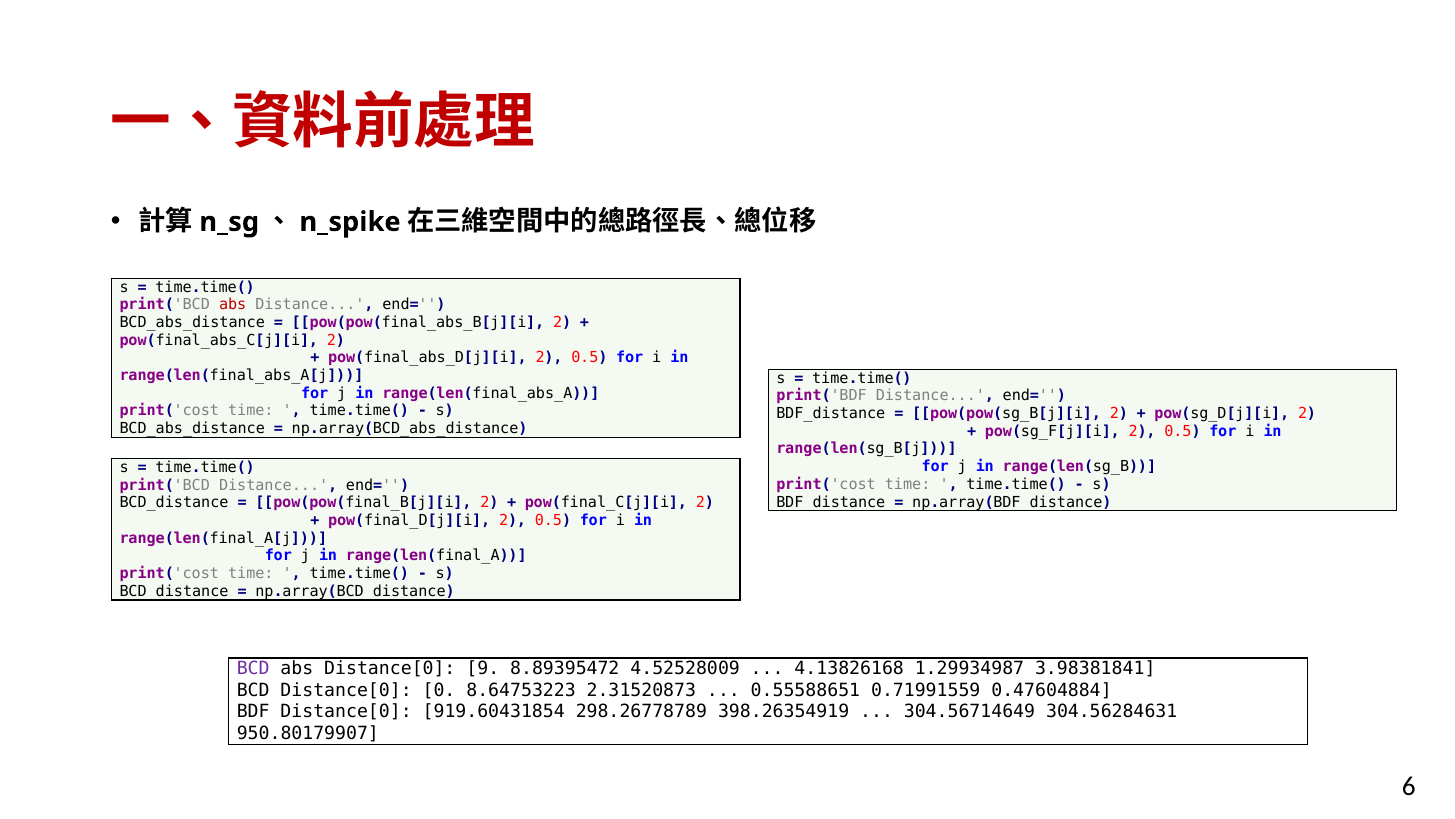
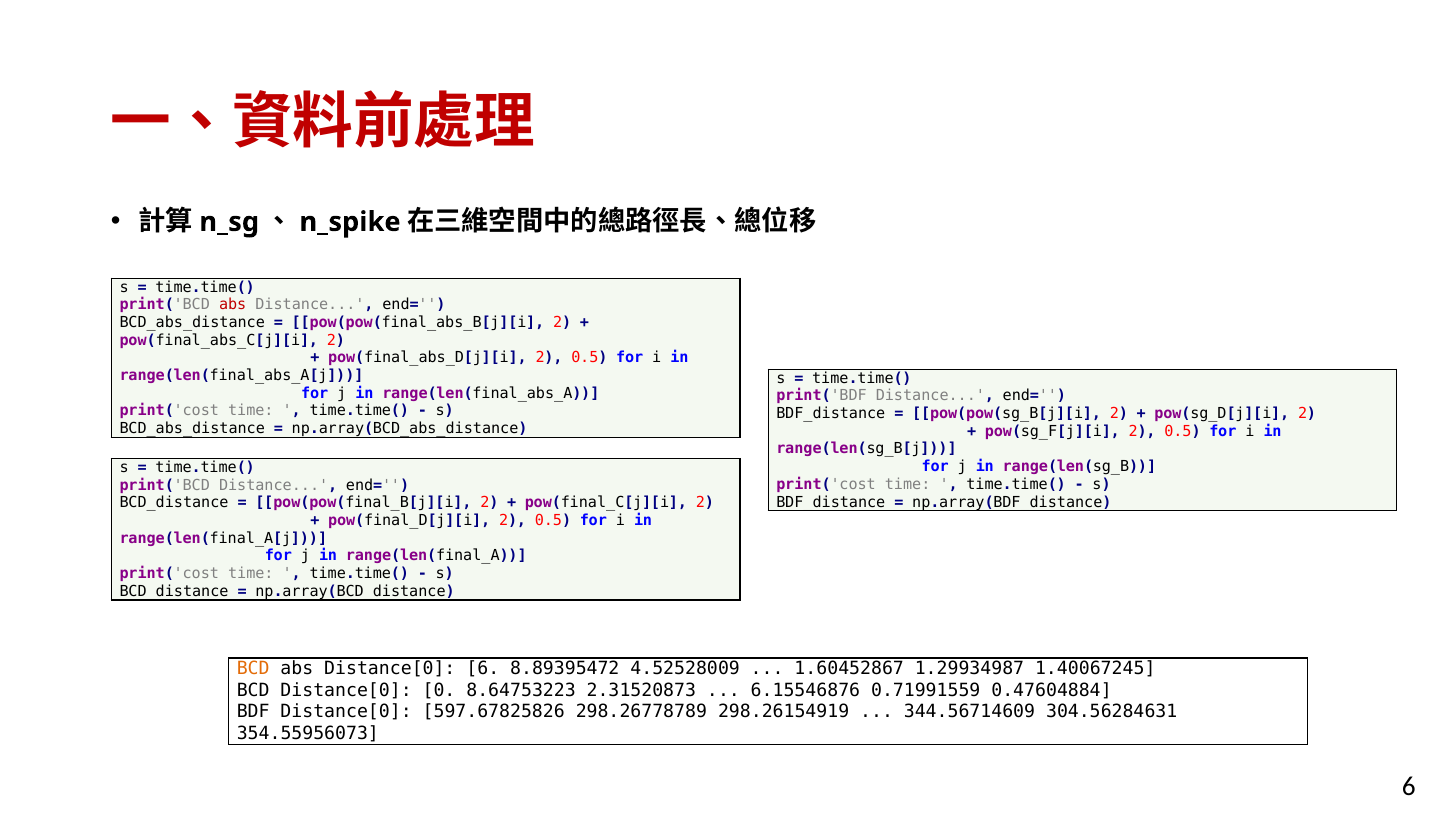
BCD at (253, 668) colour: purple -> orange
Distance[0 9: 9 -> 6
4.13826168: 4.13826168 -> 1.60452867
3.98381841: 3.98381841 -> 1.40067245
0.55588651: 0.55588651 -> 6.15546876
919.60431854: 919.60431854 -> 597.67825826
398.26354919: 398.26354919 -> 298.26154919
304.56714649: 304.56714649 -> 344.56714609
950.80179907: 950.80179907 -> 354.55956073
